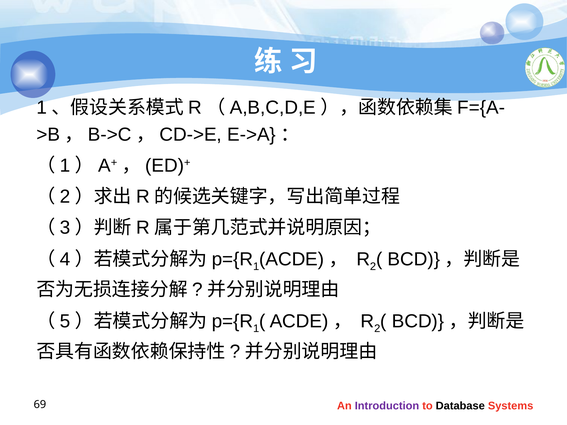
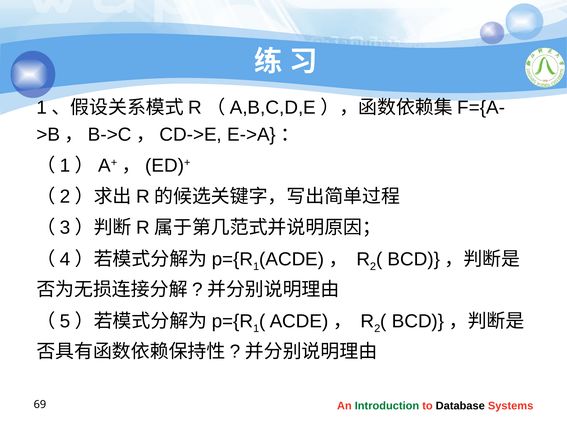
Introduction colour: purple -> green
